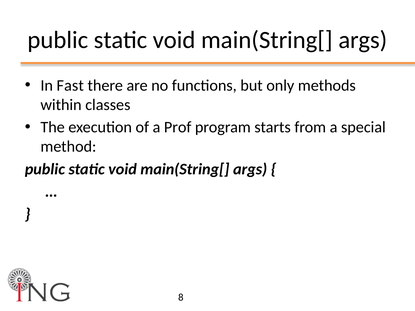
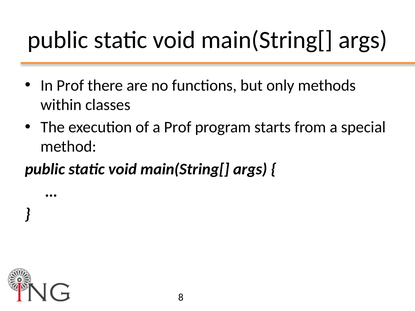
In Fast: Fast -> Prof
